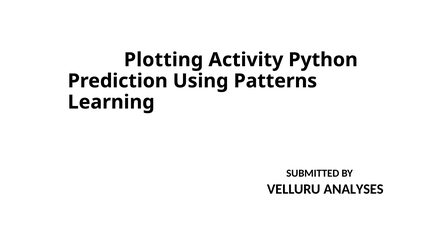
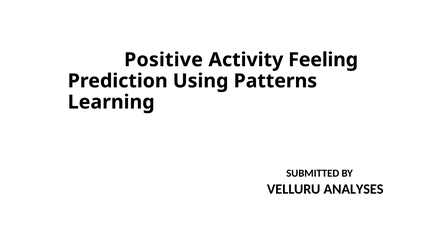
Plotting: Plotting -> Positive
Python: Python -> Feeling
